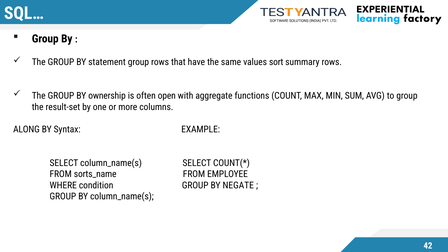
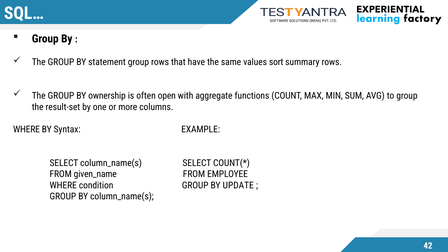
ALONG at (26, 129): ALONG -> WHERE
sorts_name: sorts_name -> given_name
NEGATE: NEGATE -> UPDATE
